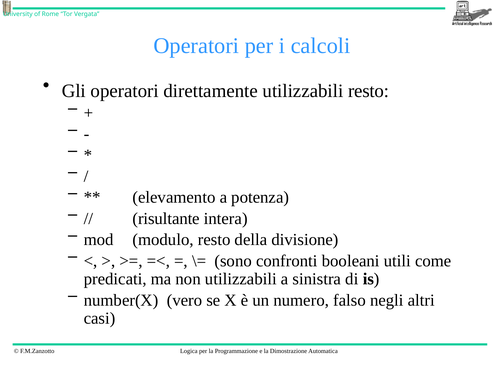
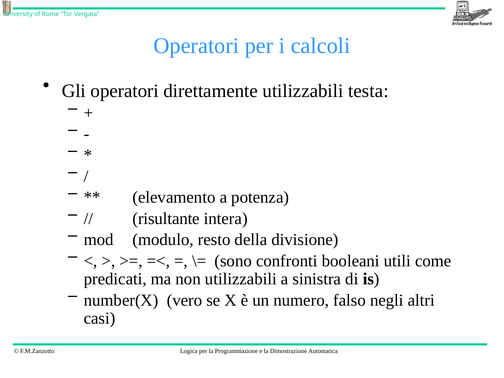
utilizzabili resto: resto -> testa
